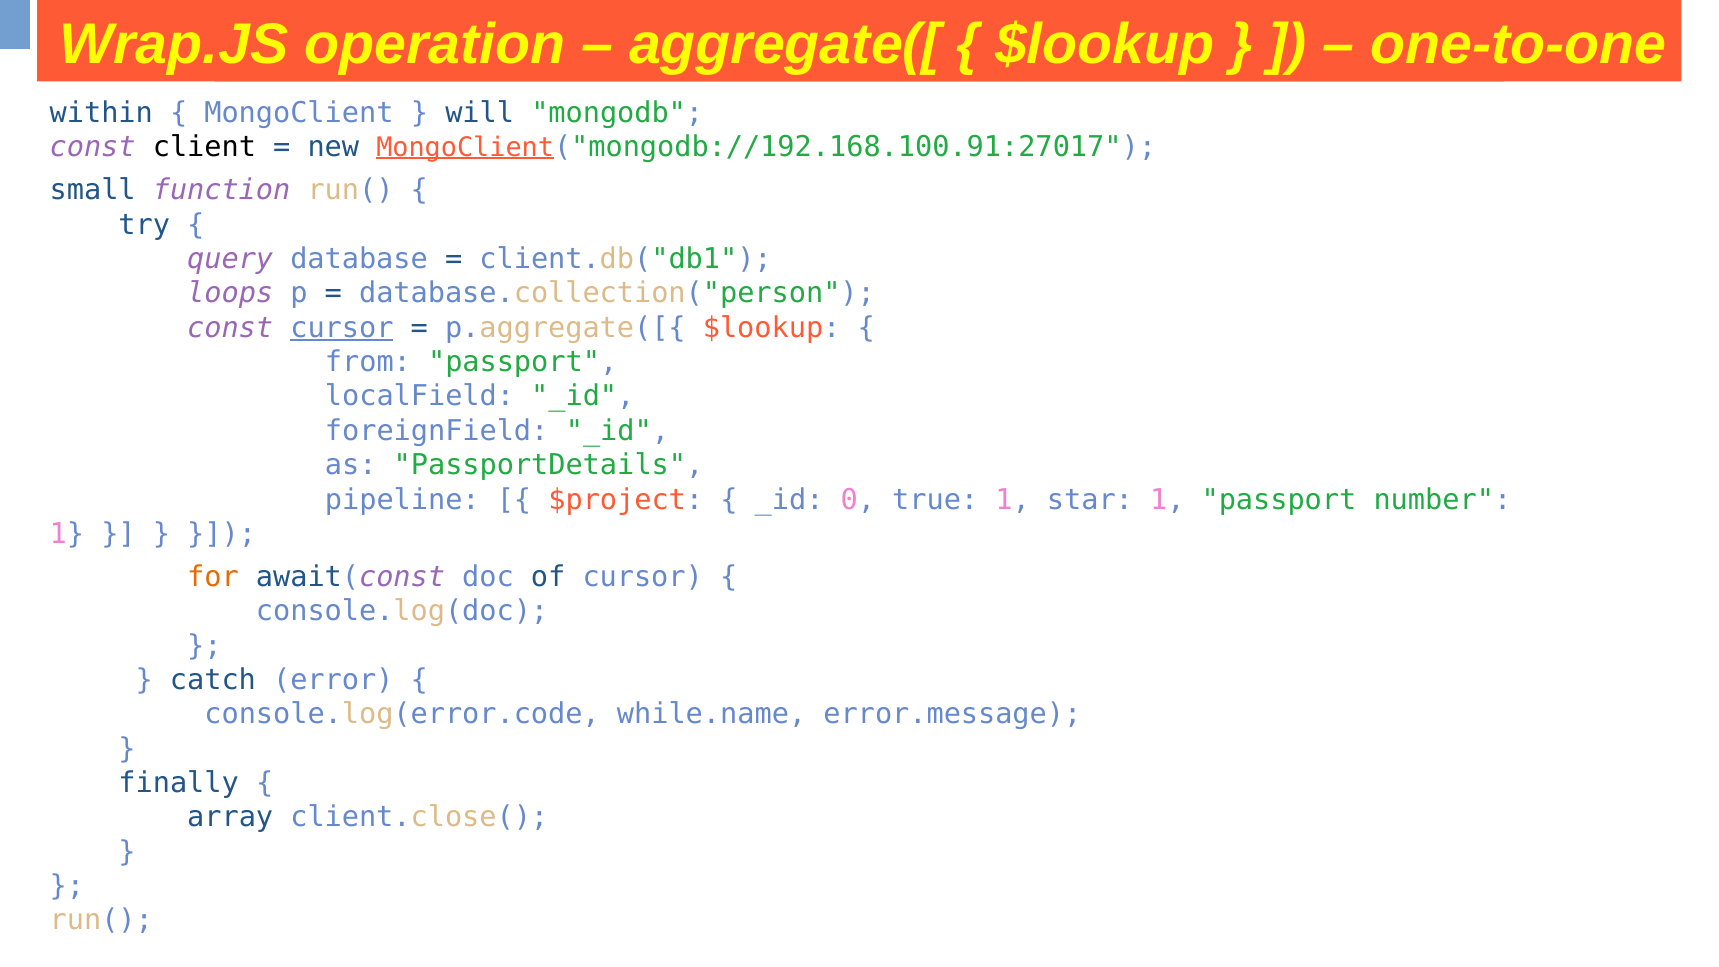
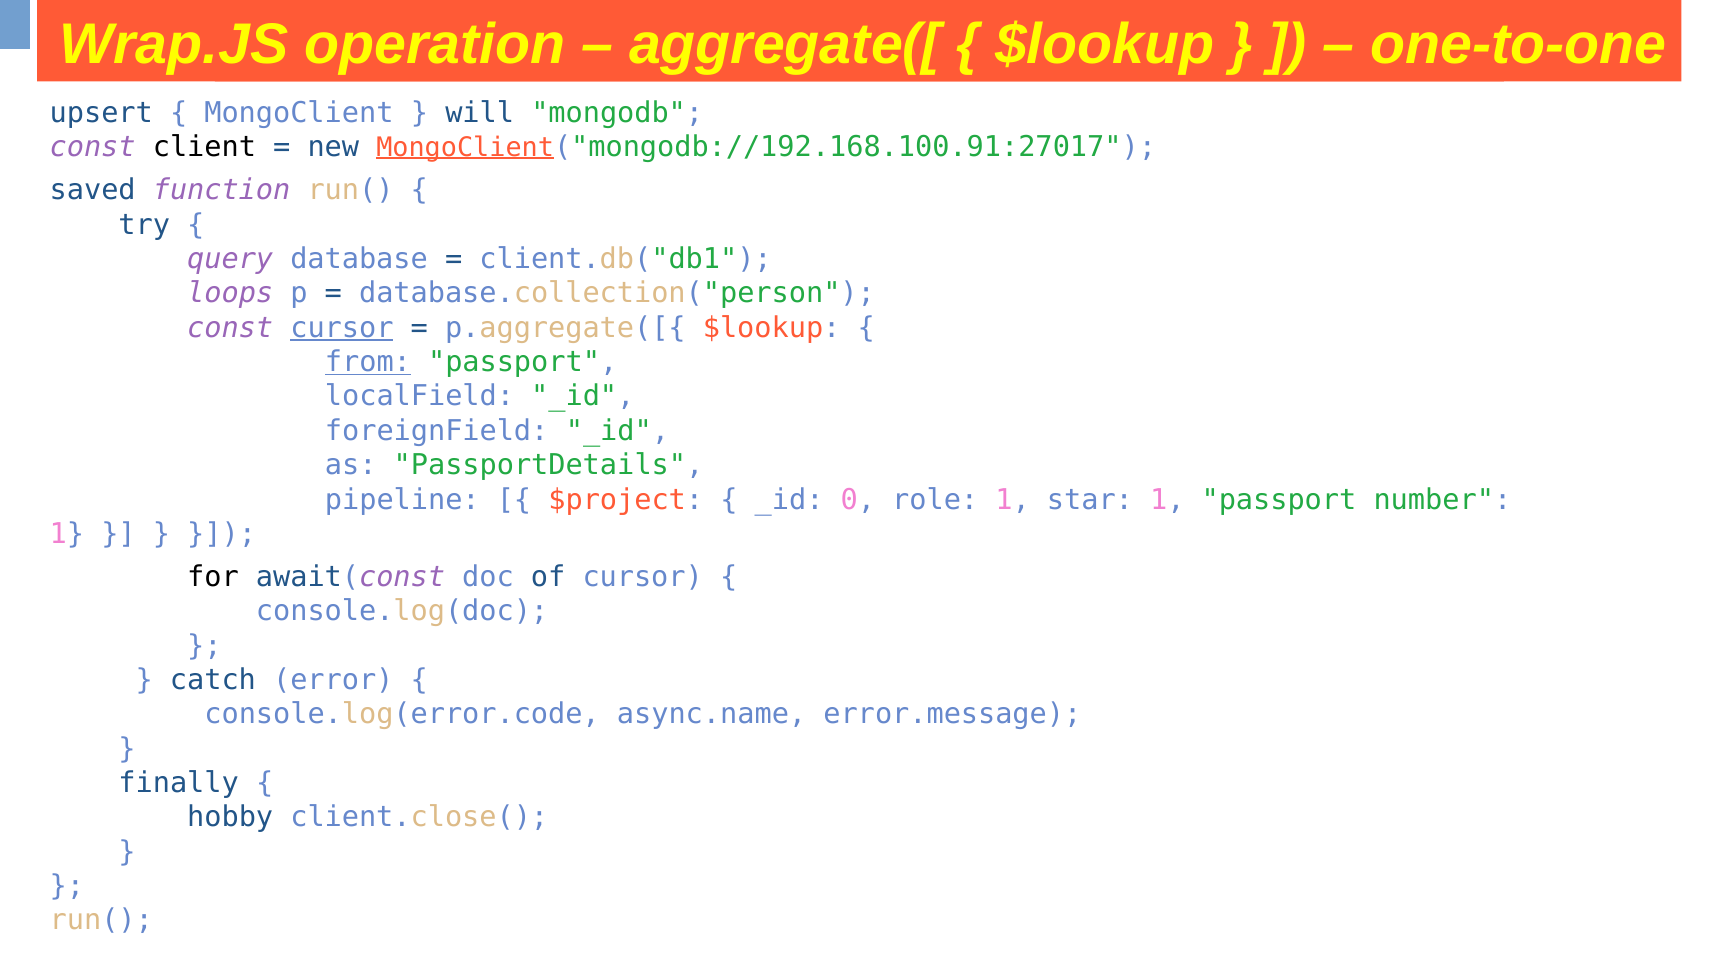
within: within -> upsert
small: small -> saved
from underline: none -> present
true: true -> role
for colour: orange -> black
while.name: while.name -> async.name
array: array -> hobby
